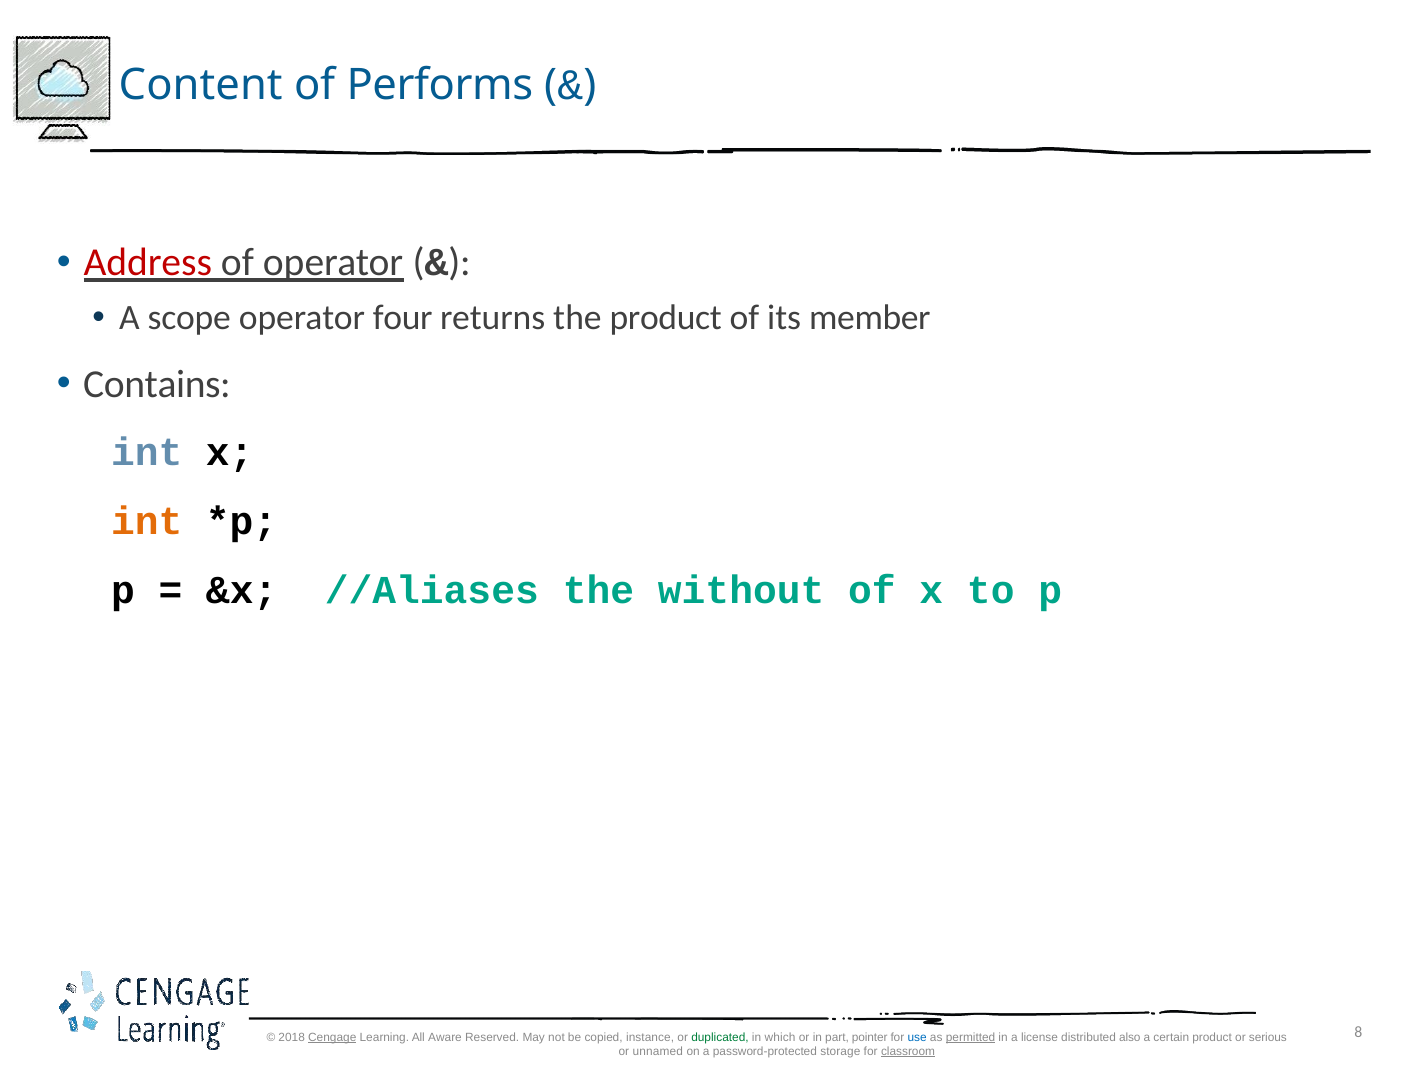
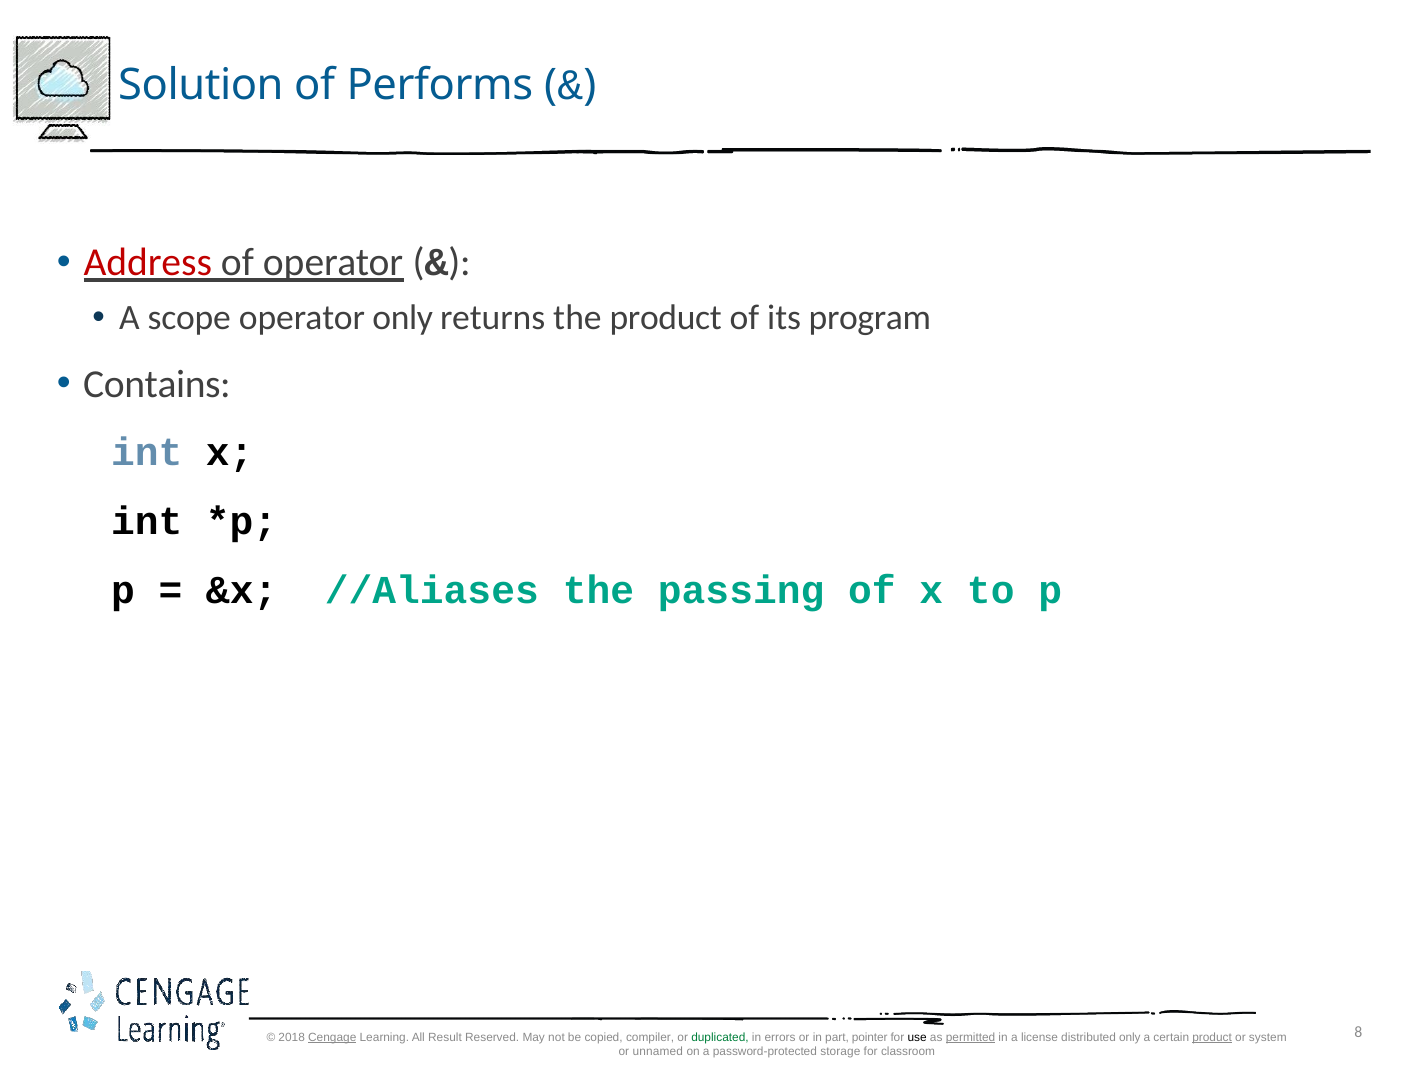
Content: Content -> Solution
operator four: four -> only
member: member -> program
int at (147, 522) colour: orange -> black
without: without -> passing
Aware: Aware -> Result
instance: instance -> compiler
which: which -> errors
use colour: blue -> black
distributed also: also -> only
product at (1212, 1037) underline: none -> present
serious: serious -> system
classroom underline: present -> none
